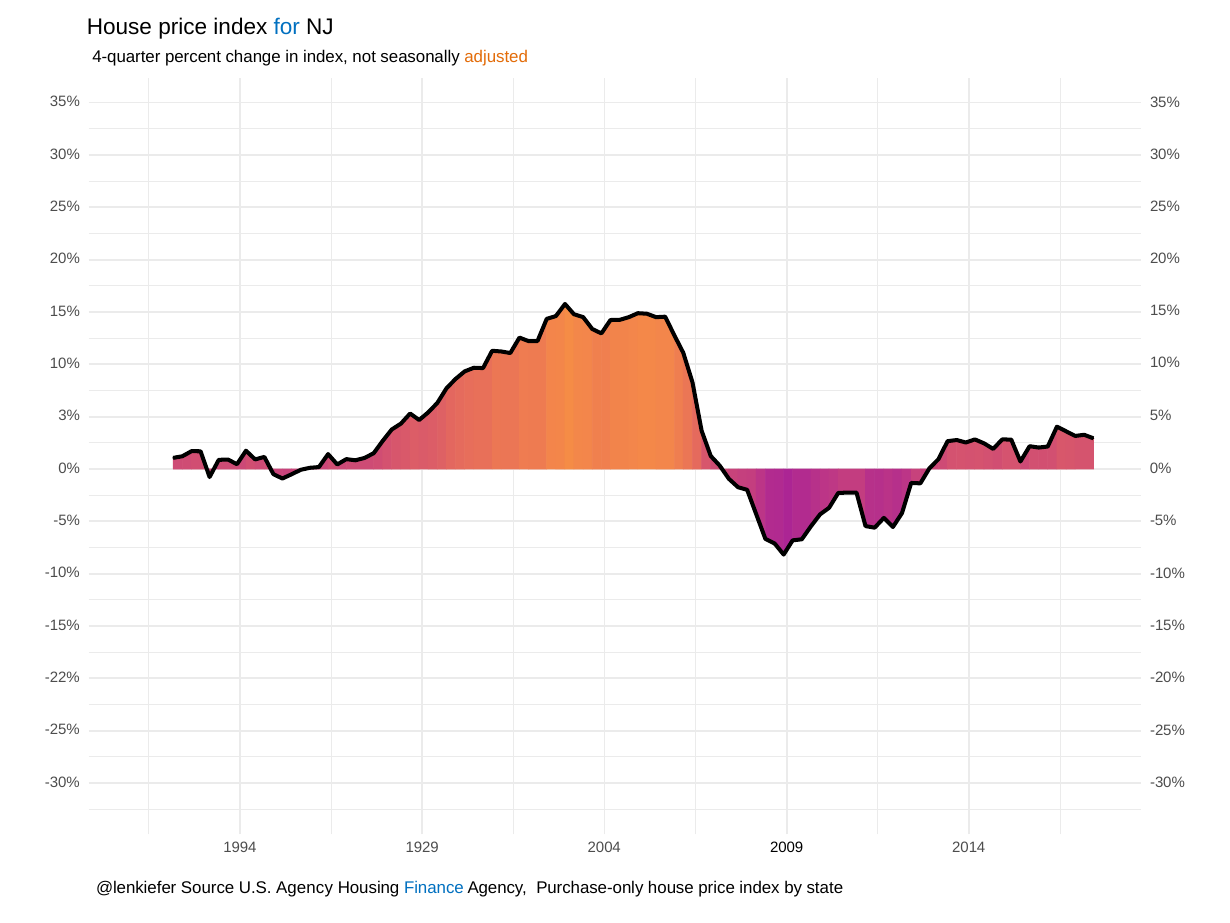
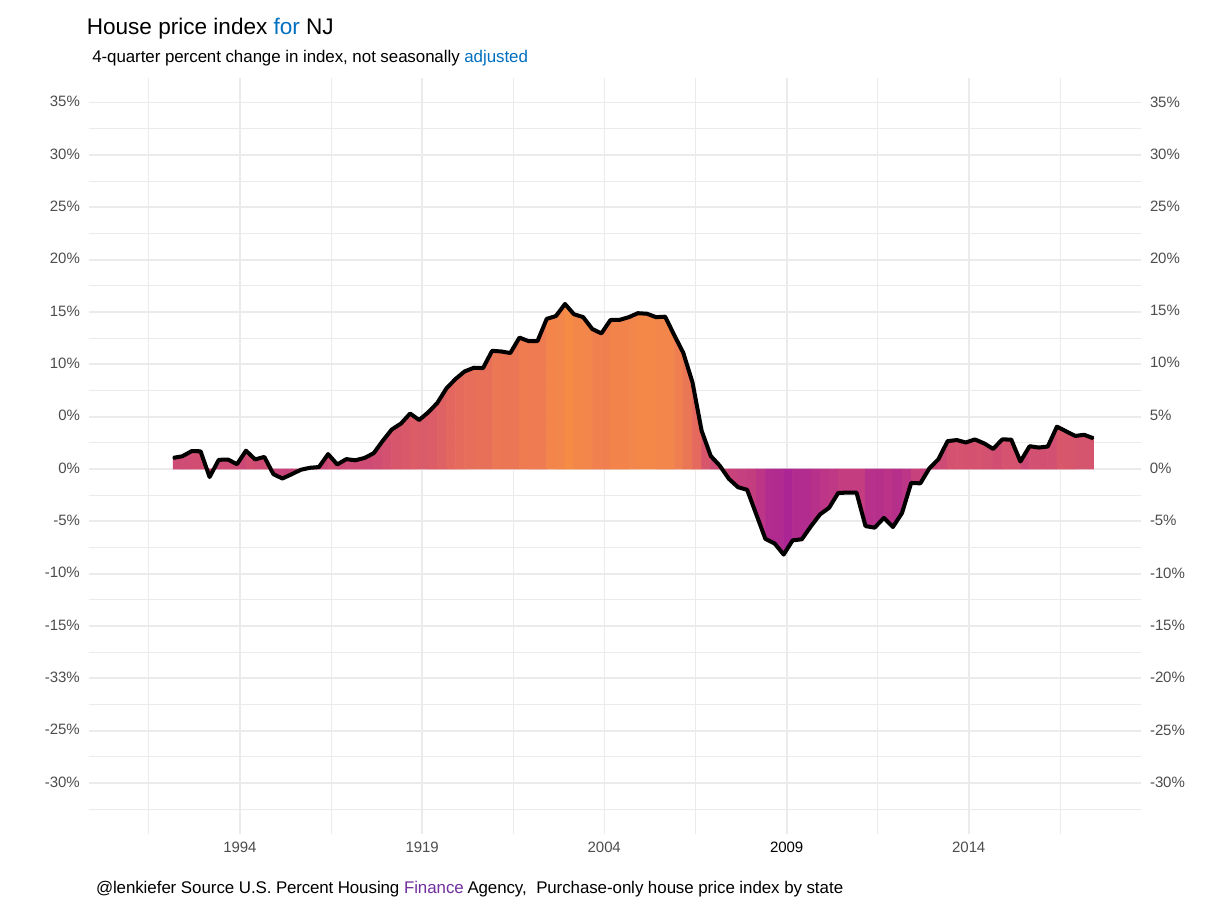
adjusted colour: orange -> blue
3% at (69, 416): 3% -> 0%
-22%: -22% -> -33%
1929: 1929 -> 1919
U.S Agency: Agency -> Percent
Finance colour: blue -> purple
